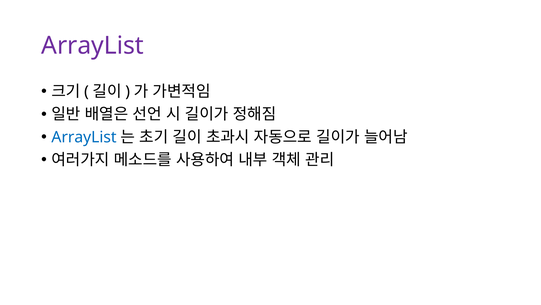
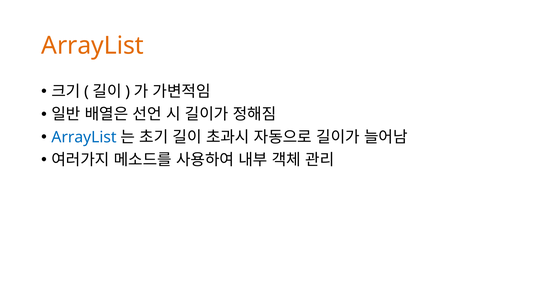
ArrayList at (93, 45) colour: purple -> orange
